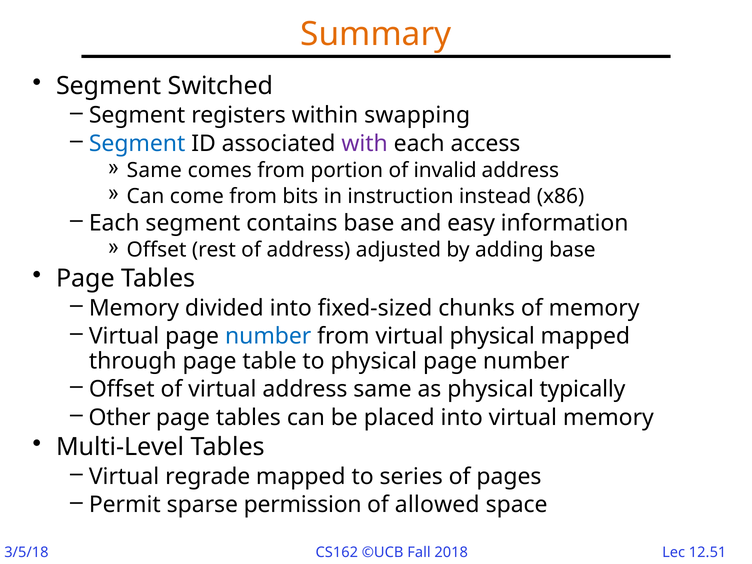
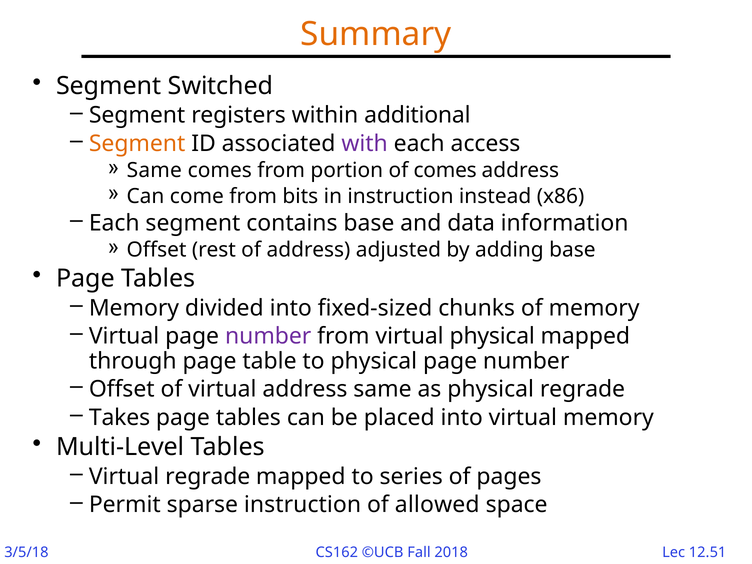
swapping: swapping -> additional
Segment at (137, 144) colour: blue -> orange
of invalid: invalid -> comes
easy: easy -> data
number at (268, 336) colour: blue -> purple
physical typically: typically -> regrade
Other: Other -> Takes
sparse permission: permission -> instruction
